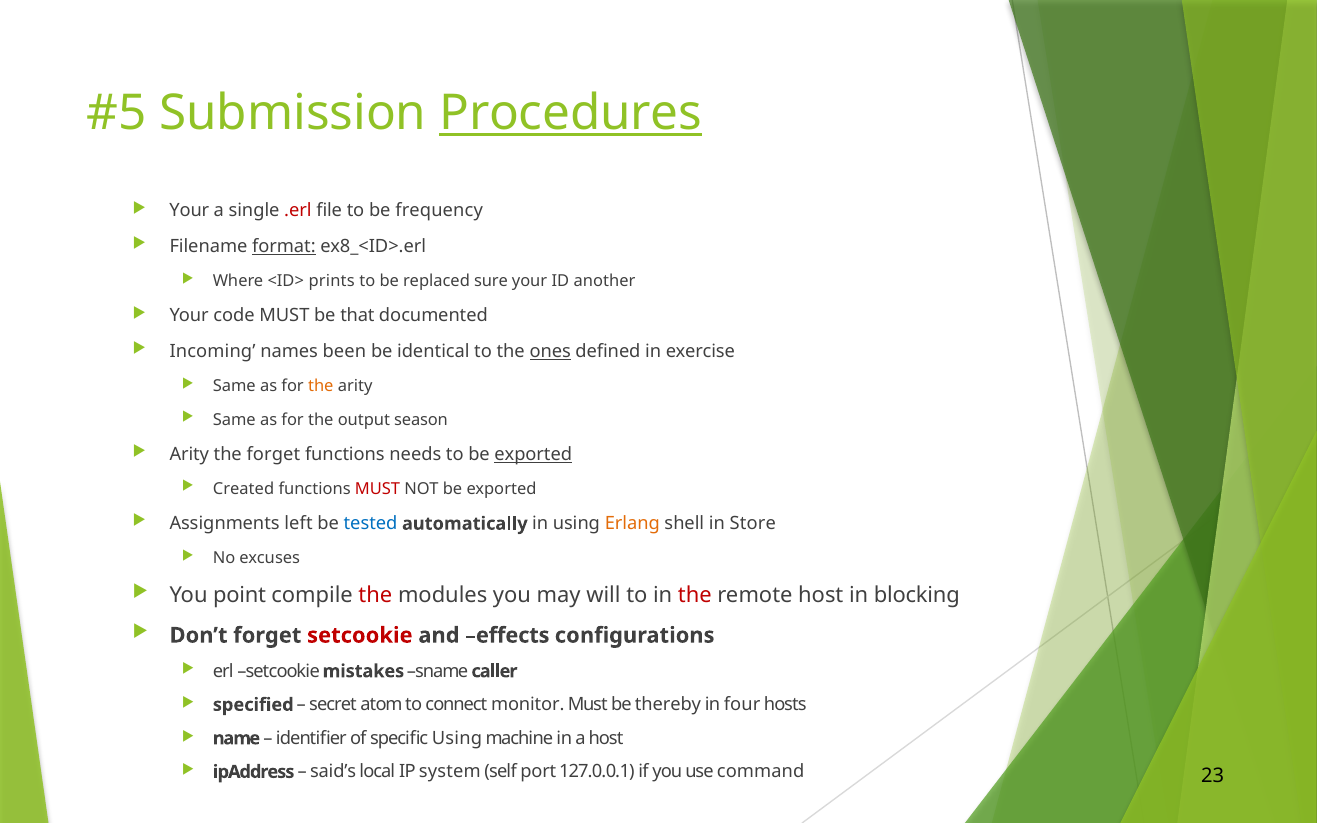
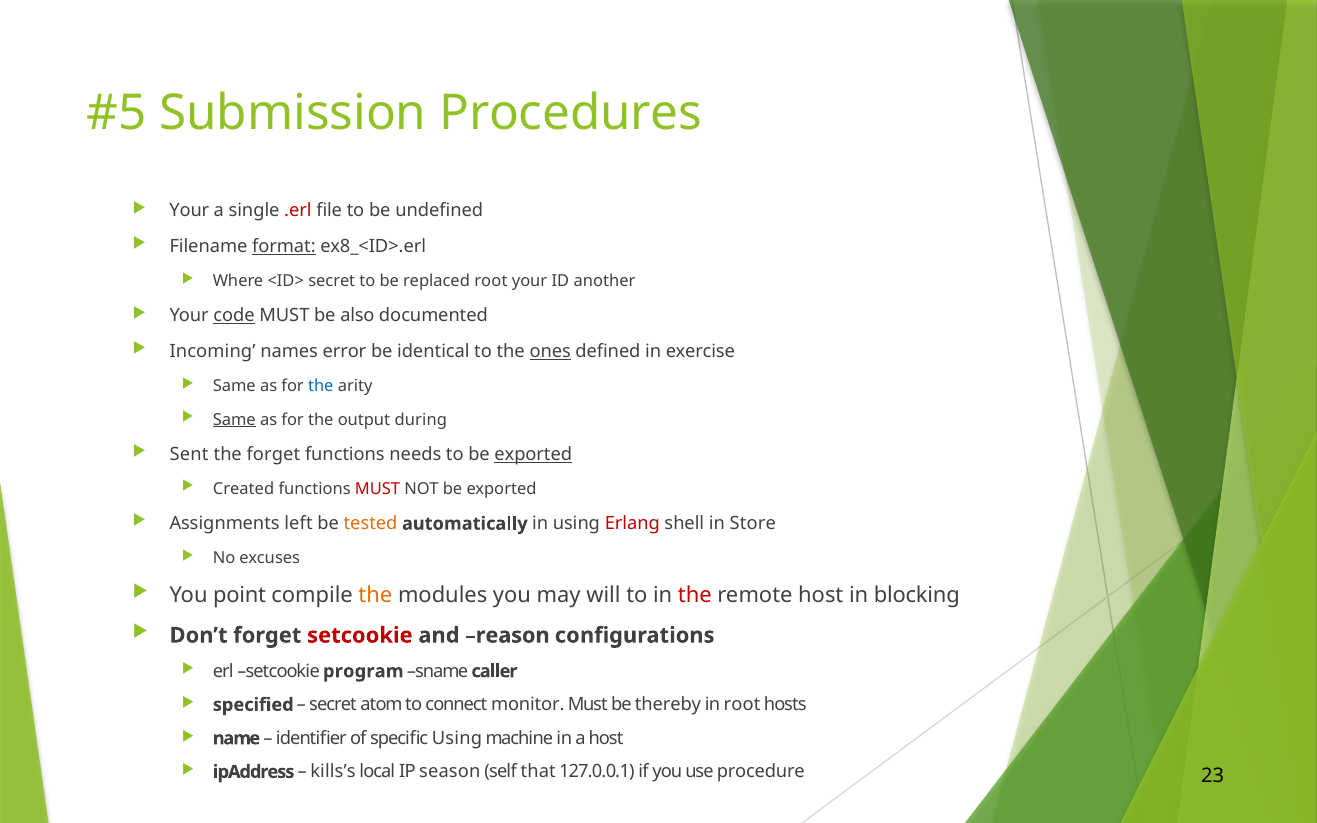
Procedures underline: present -> none
frequency: frequency -> undefined
<ID> prints: prints -> secret
replaced sure: sure -> root
code underline: none -> present
that: that -> also
been: been -> error
the at (321, 386) colour: orange -> blue
Same at (234, 420) underline: none -> present
season: season -> during
Arity at (189, 454): Arity -> Sent
tested colour: blue -> orange
Erlang colour: orange -> red
the at (375, 595) colour: red -> orange
effects: effects -> reason
mistakes: mistakes -> program
in four: four -> root
said’s: said’s -> kills’s
system: system -> season
port: port -> that
command: command -> procedure
